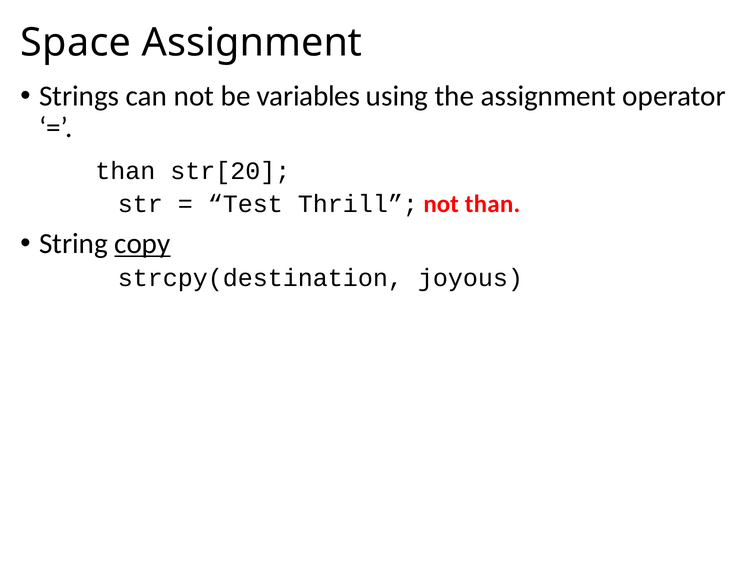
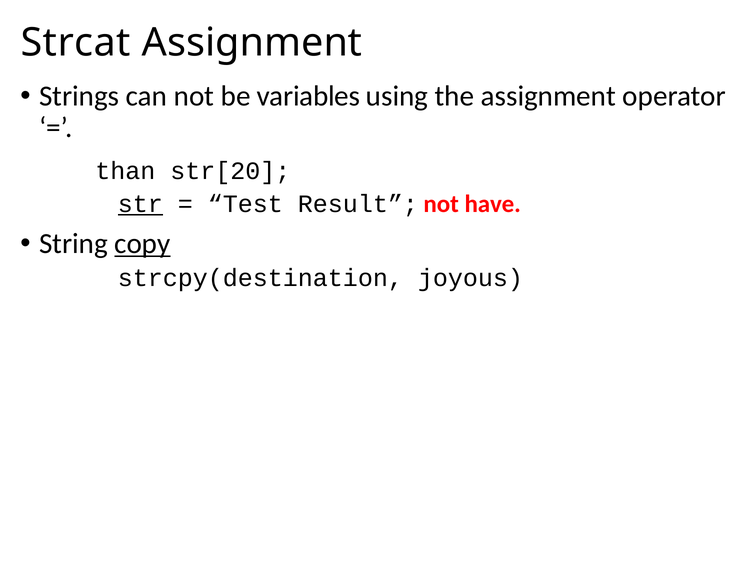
Space: Space -> Strcat
str underline: none -> present
Thrill: Thrill -> Result
not than: than -> have
